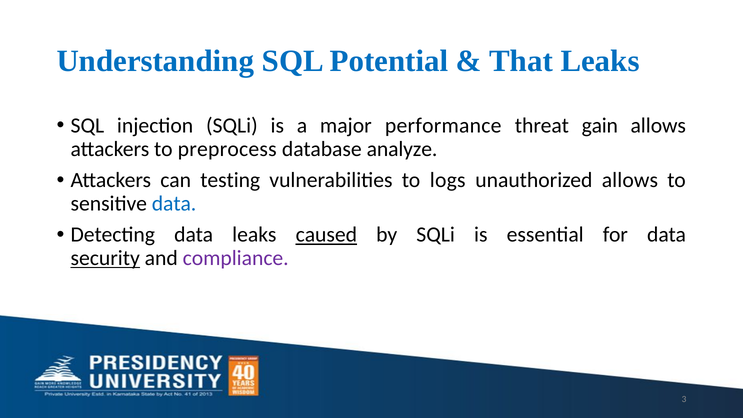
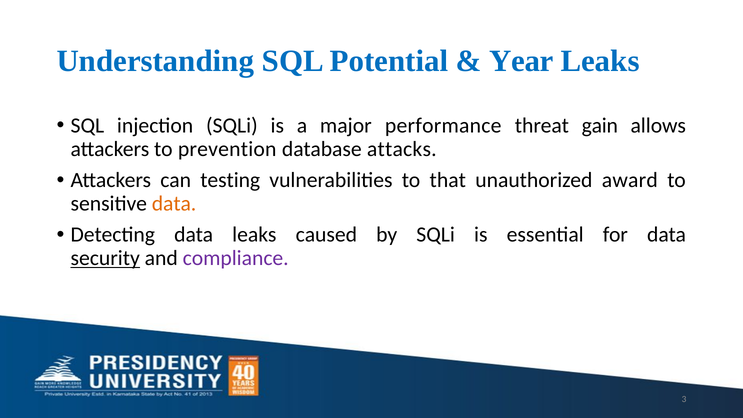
That: That -> Year
preprocess: preprocess -> prevention
analyze: analyze -> attacks
logs: logs -> that
unauthorized allows: allows -> award
data at (174, 204) colour: blue -> orange
caused underline: present -> none
